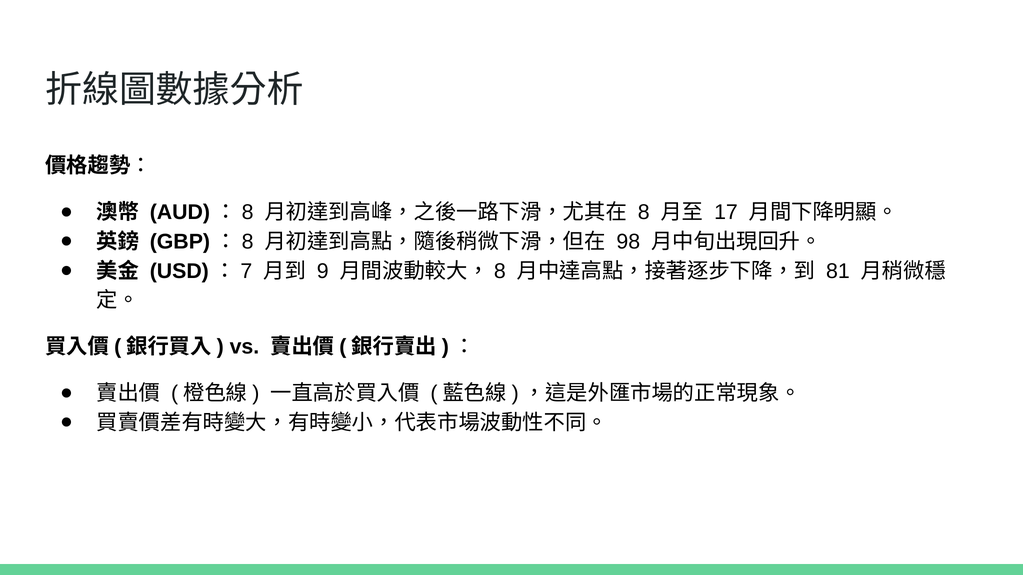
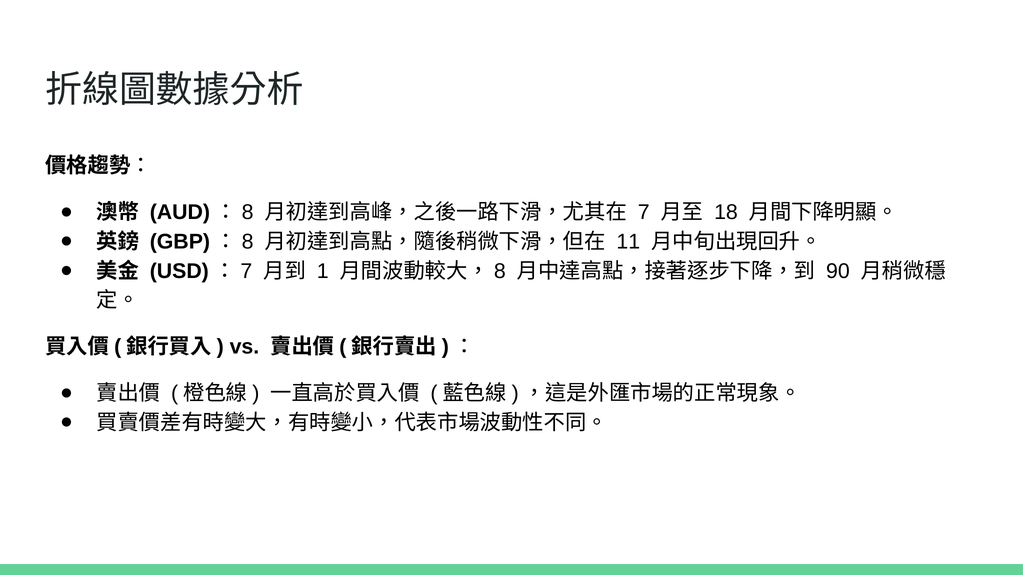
8: 8 -> 7
17: 17 -> 18
98: 98 -> 11
9: 9 -> 1
81: 81 -> 90
